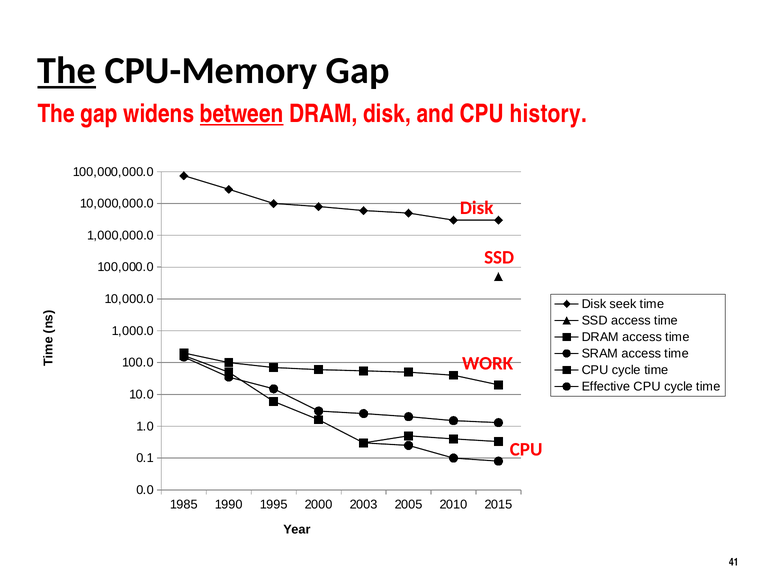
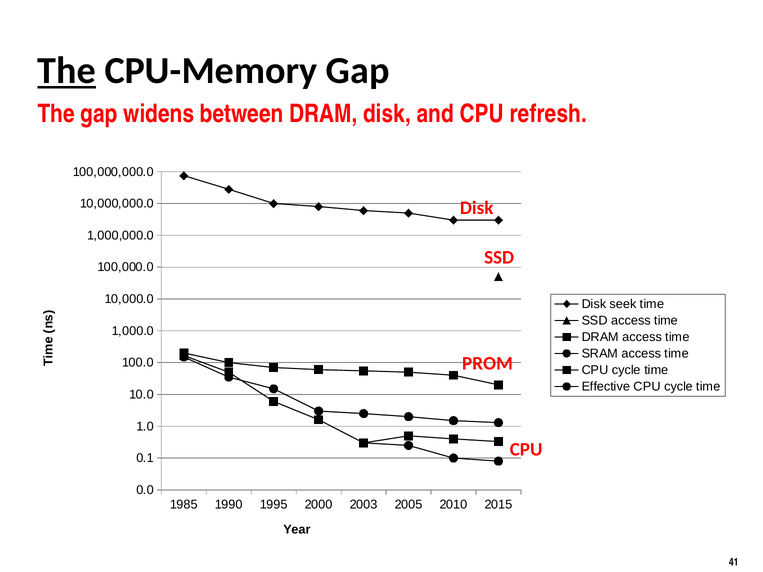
between underline: present -> none
history: history -> refresh
WORK: WORK -> PROM
